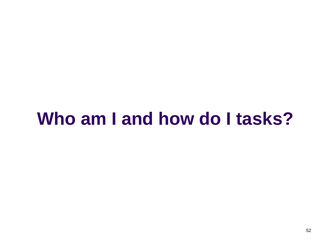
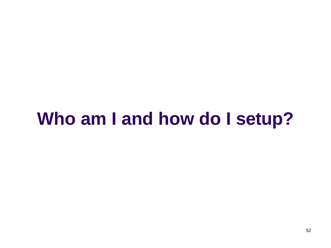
tasks: tasks -> setup
